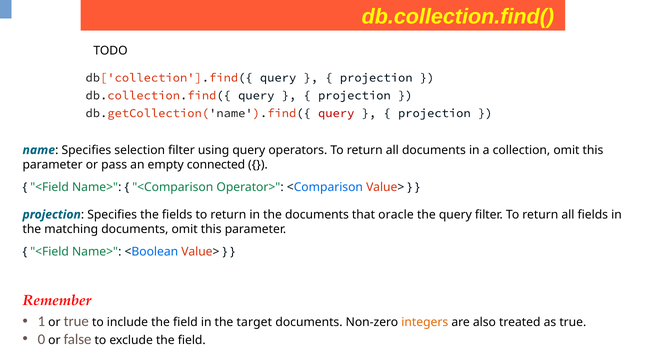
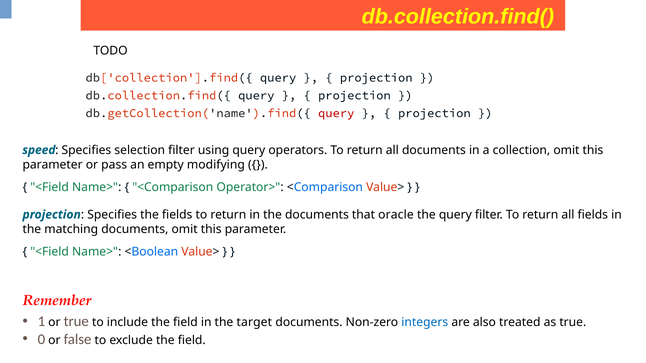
name: name -> speed
connected: connected -> modifying
integers colour: orange -> blue
